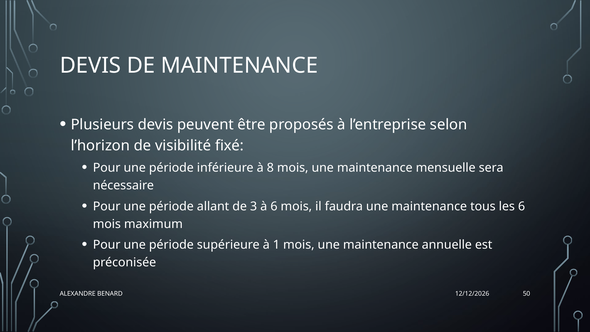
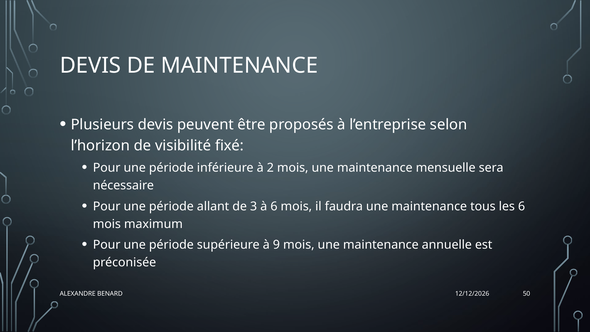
8: 8 -> 2
1: 1 -> 9
